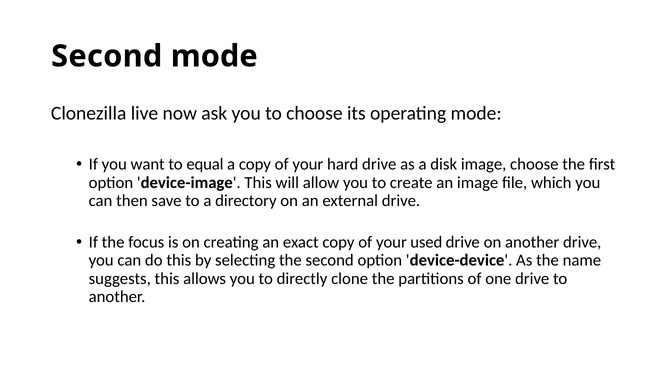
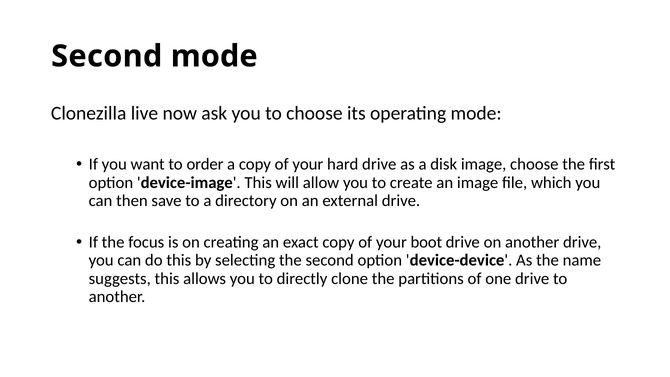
equal: equal -> order
used: used -> boot
